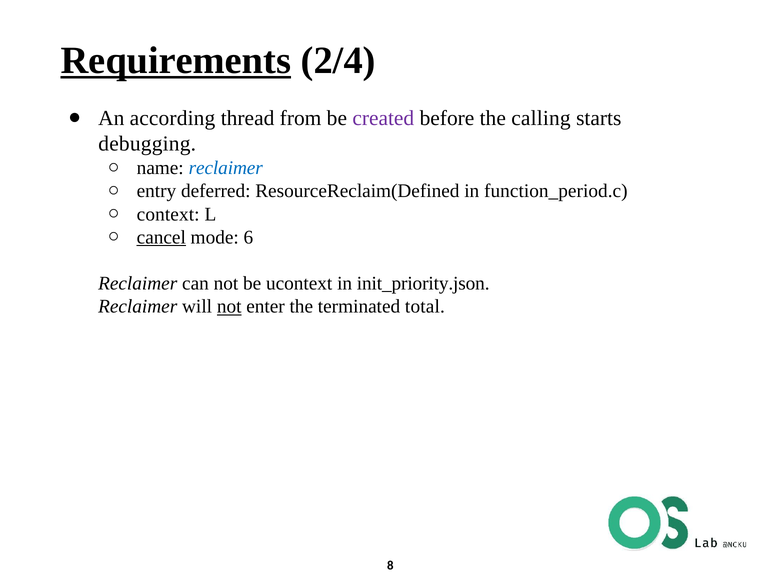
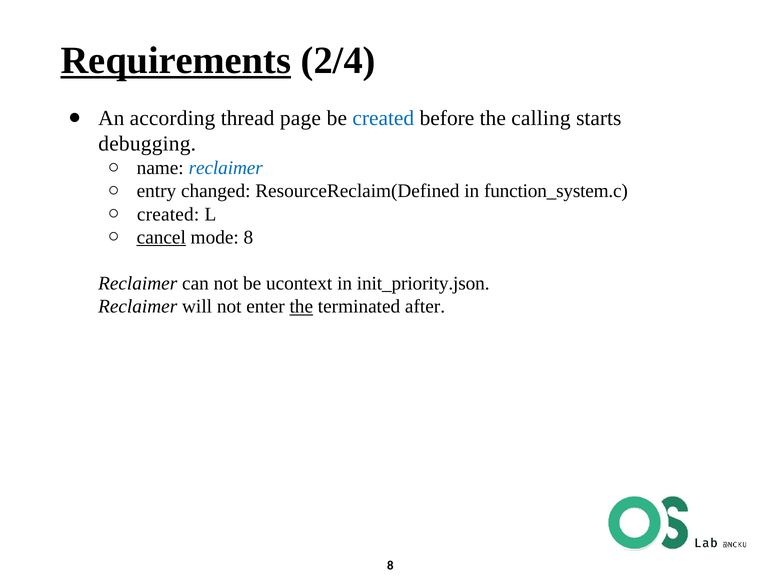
from: from -> page
created at (383, 118) colour: purple -> blue
deferred: deferred -> changed
function_period.c: function_period.c -> function_system.c
context at (168, 214): context -> created
mode 6: 6 -> 8
not at (229, 307) underline: present -> none
the at (301, 307) underline: none -> present
total: total -> after
